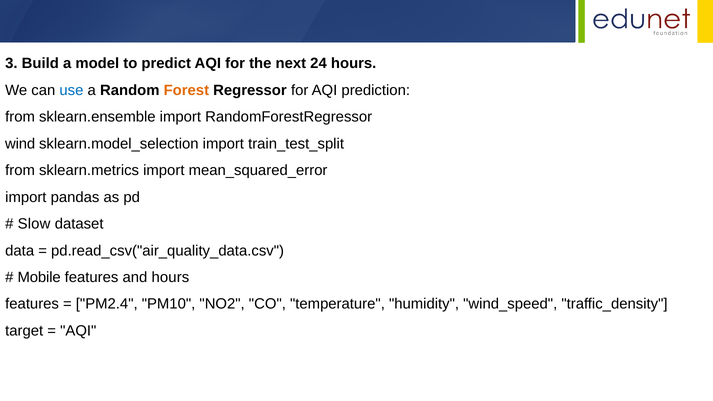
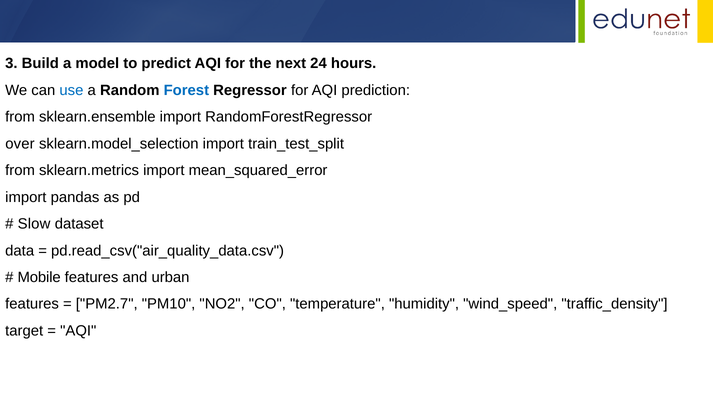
Forest colour: orange -> blue
wind: wind -> over
and hours: hours -> urban
PM2.4: PM2.4 -> PM2.7
